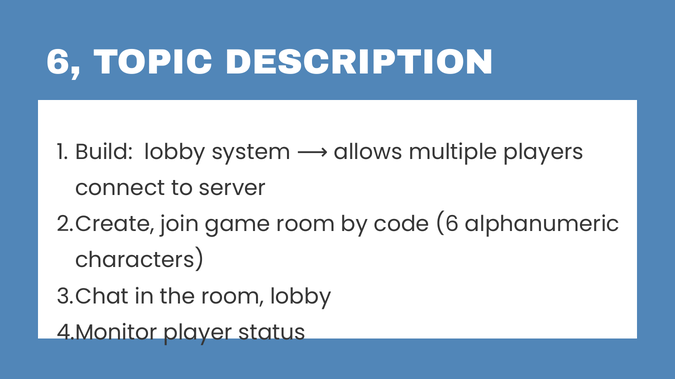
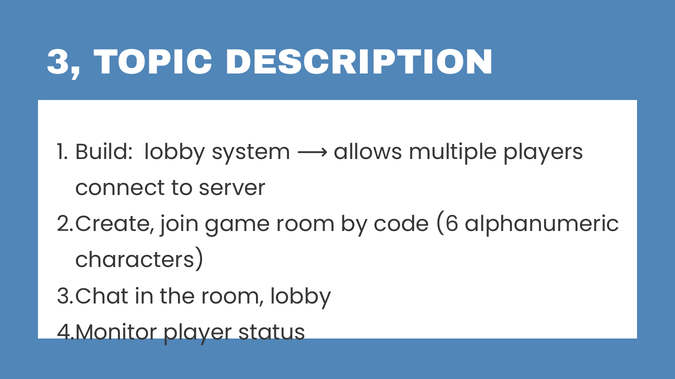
6 at (64, 62): 6 -> 3
